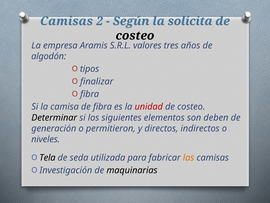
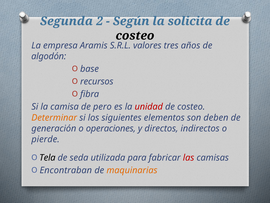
Camisas at (66, 21): Camisas -> Segunda
tipos: tipos -> base
finalizar: finalizar -> recursos
de fibra: fibra -> pero
Determinar colour: black -> orange
permitieron: permitieron -> operaciones
niveles: niveles -> pierde
las colour: orange -> red
Investigación: Investigación -> Encontraban
maquinarias colour: black -> orange
